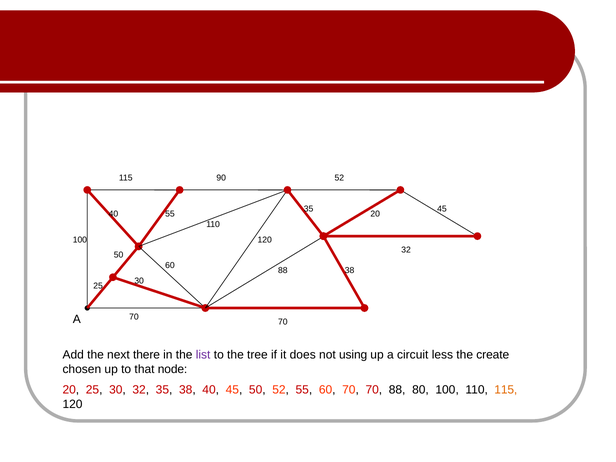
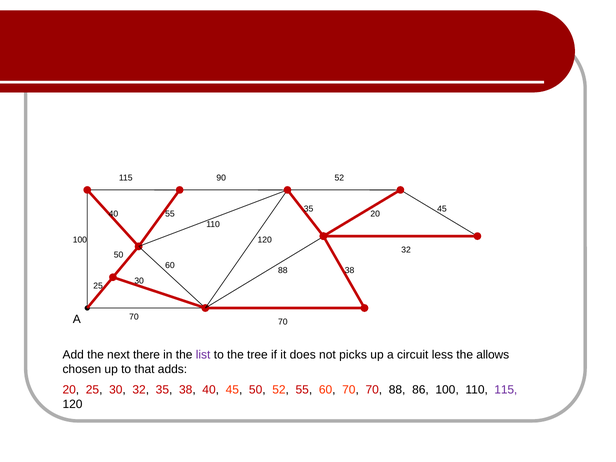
using: using -> picks
create: create -> allows
node: node -> adds
80: 80 -> 86
115 at (506, 390) colour: orange -> purple
